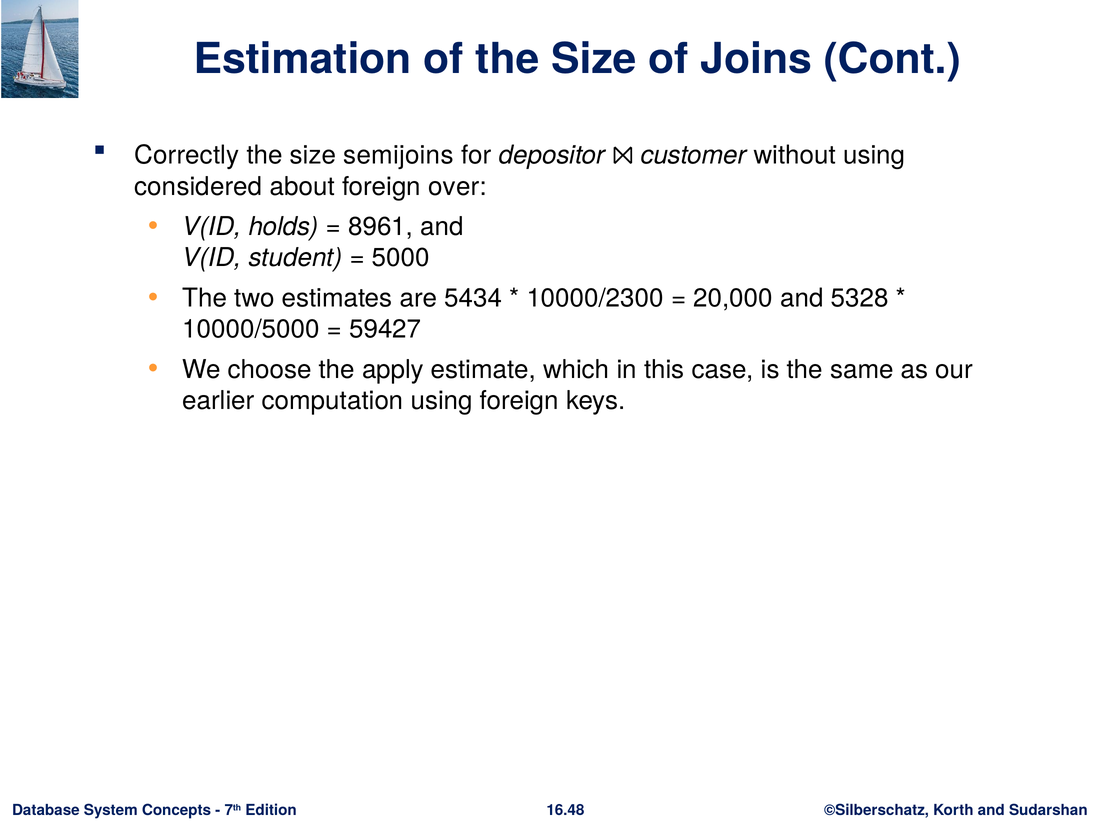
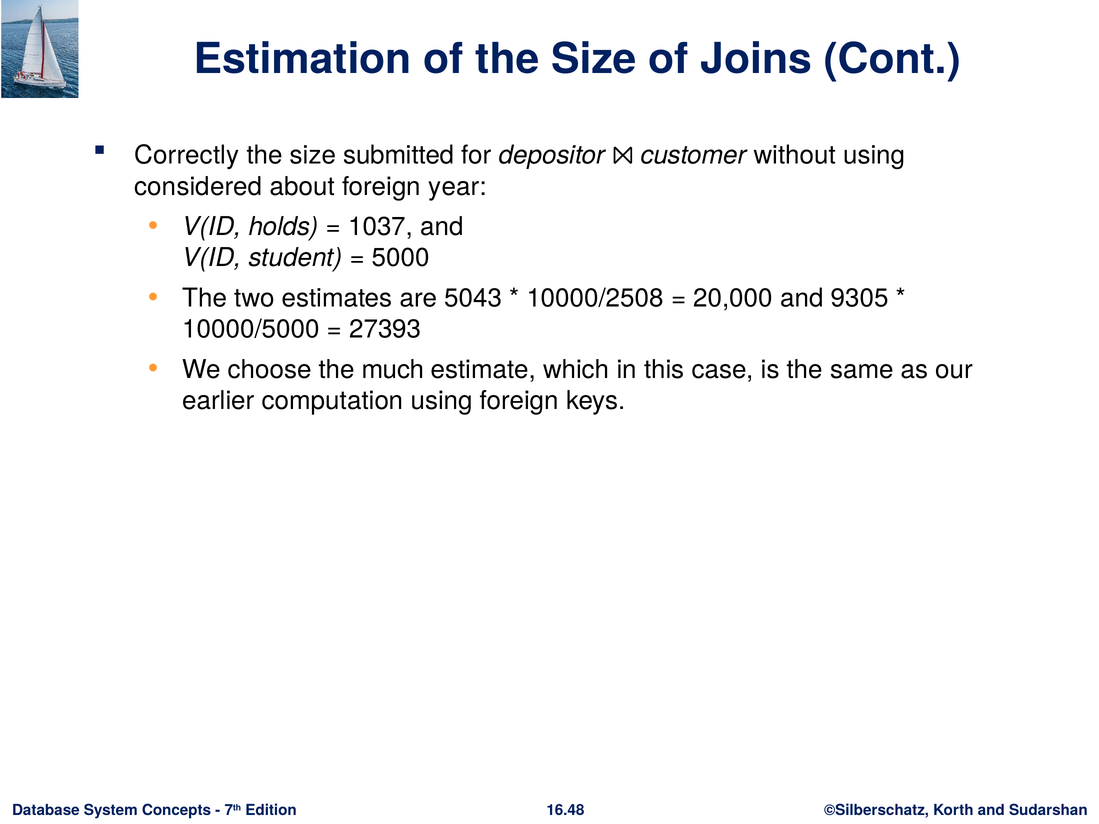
semijoins: semijoins -> submitted
over: over -> year
8961: 8961 -> 1037
5434: 5434 -> 5043
10000/2300: 10000/2300 -> 10000/2508
5328: 5328 -> 9305
59427: 59427 -> 27393
apply: apply -> much
